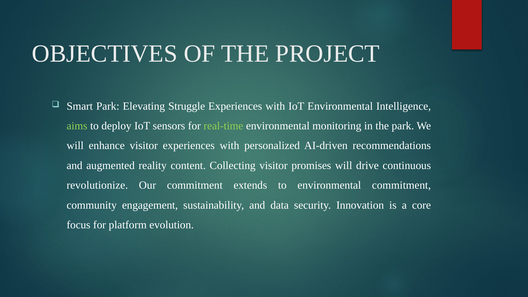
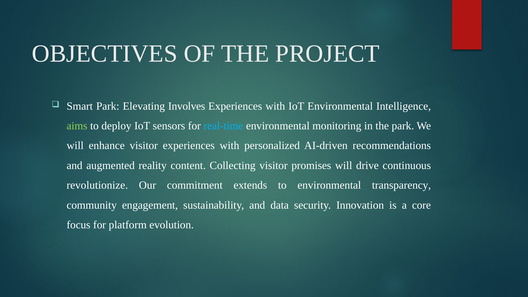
Struggle: Struggle -> Involves
real-time colour: light green -> light blue
environmental commitment: commitment -> transparency
